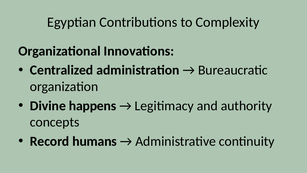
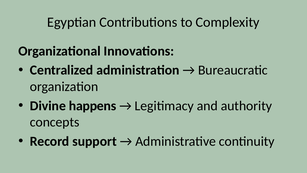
humans: humans -> support
